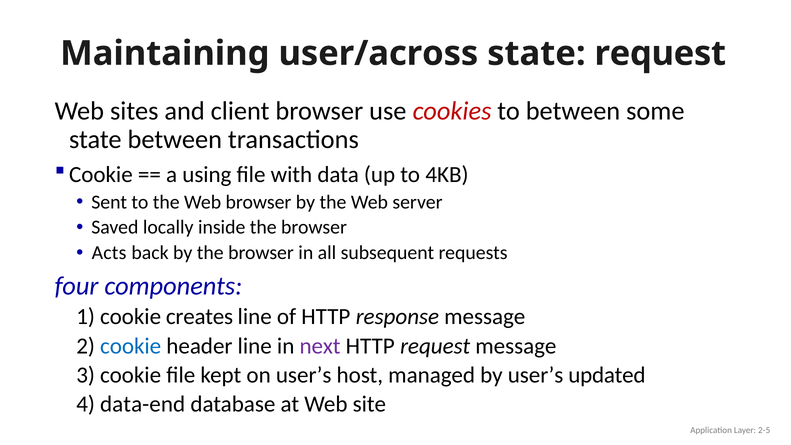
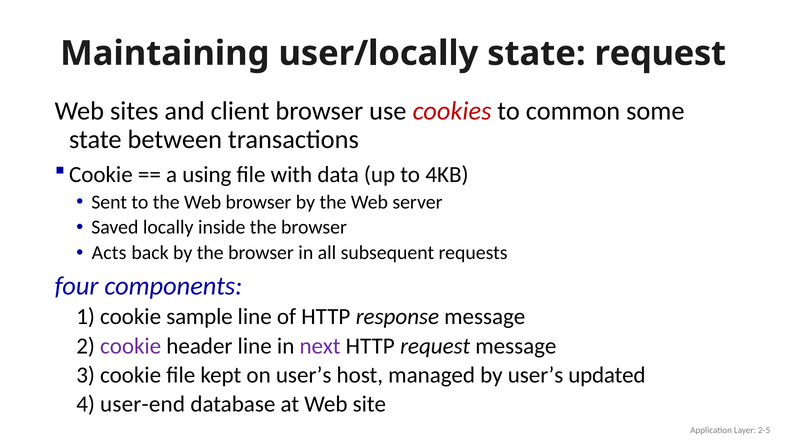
user/across: user/across -> user/locally
to between: between -> common
creates: creates -> sample
cookie at (131, 346) colour: blue -> purple
data-end: data-end -> user-end
